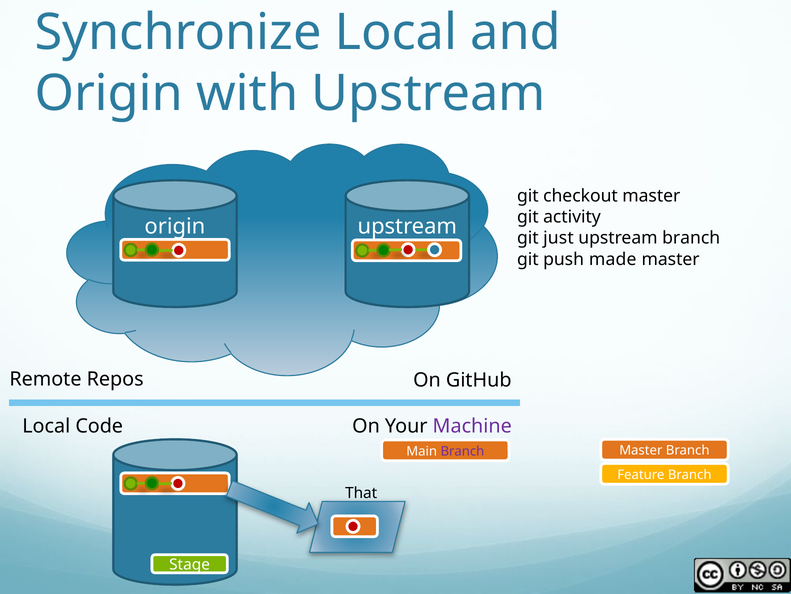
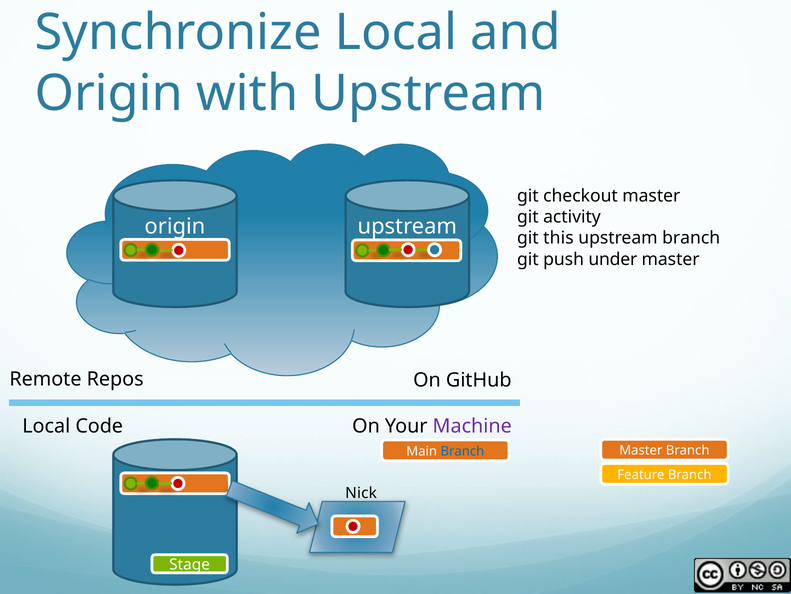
just: just -> this
made: made -> under
Branch at (462, 451) colour: purple -> blue
That: That -> Nick
